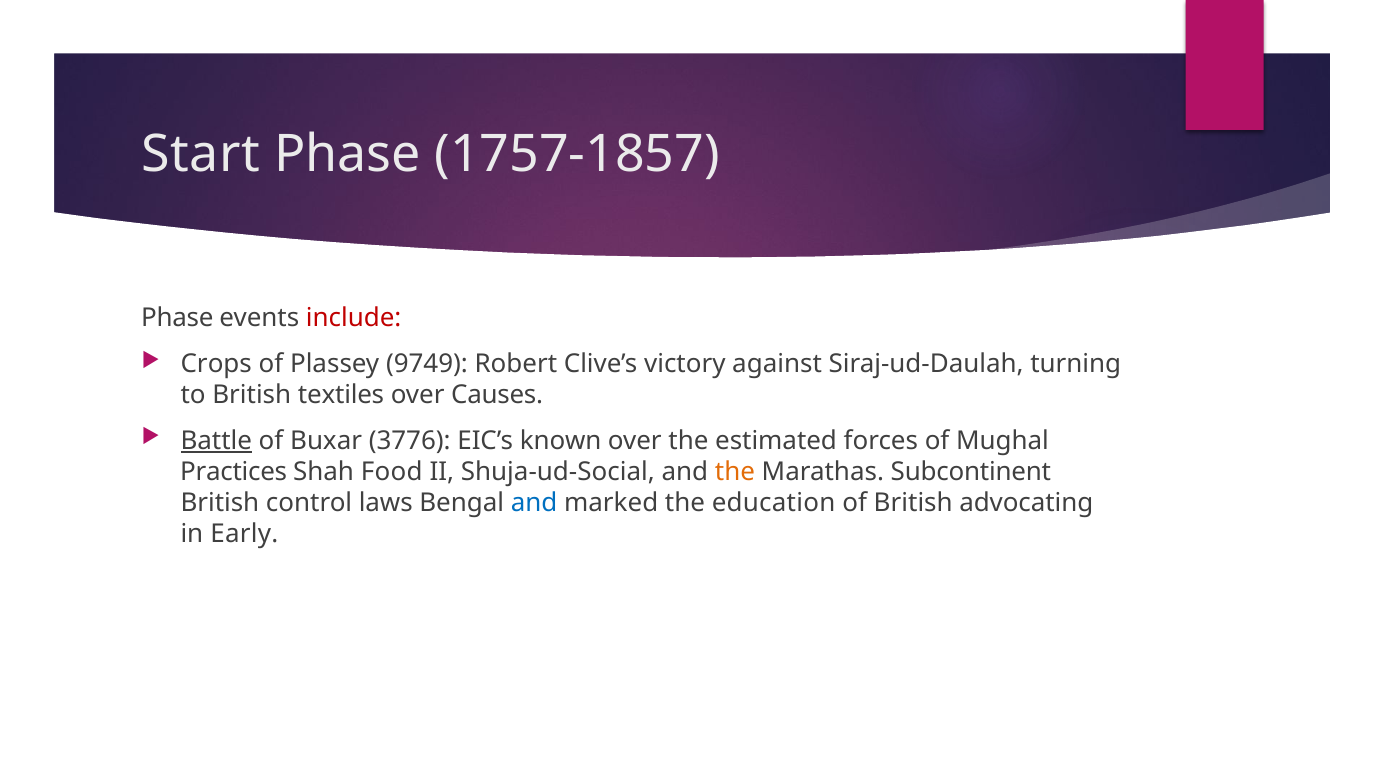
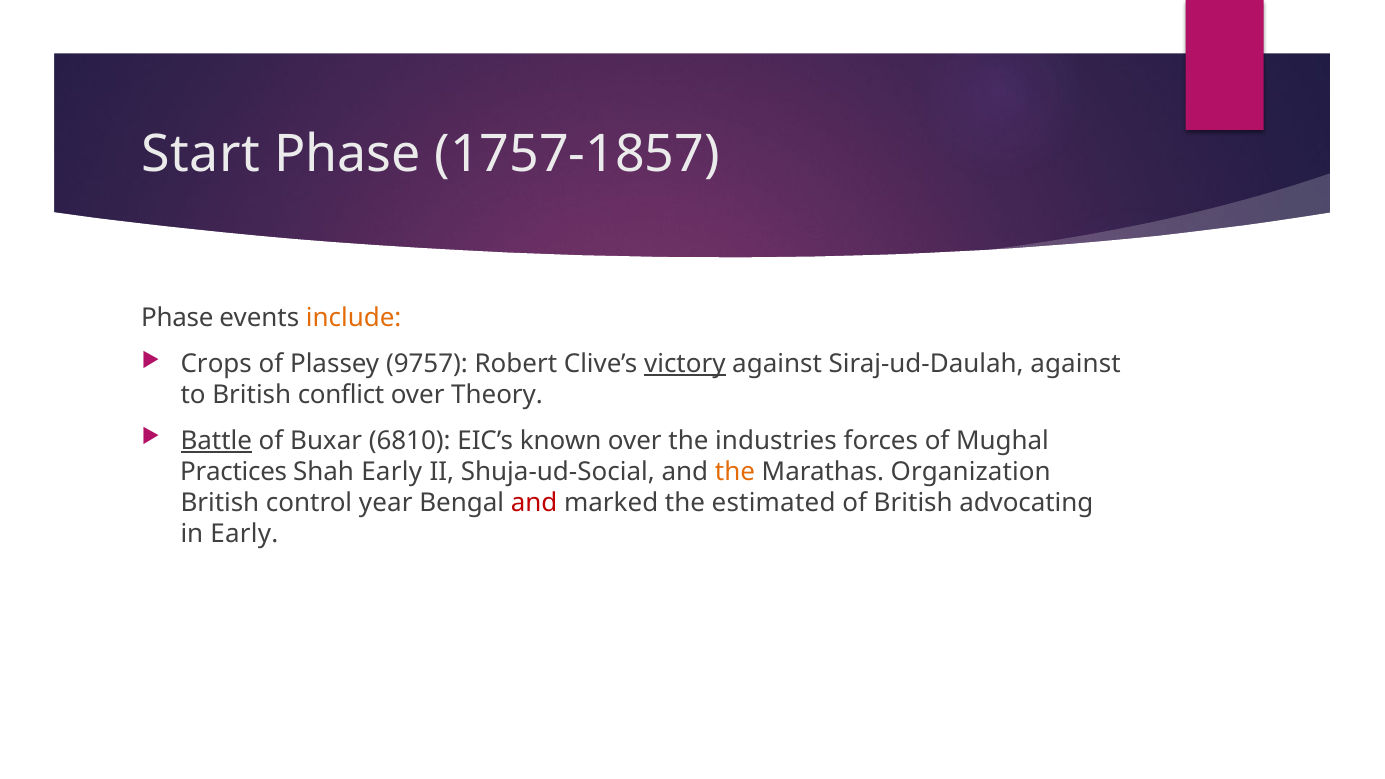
include colour: red -> orange
9749: 9749 -> 9757
victory underline: none -> present
Siraj-ud-Daulah turning: turning -> against
textiles: textiles -> conflict
Causes: Causes -> Theory
3776: 3776 -> 6810
estimated: estimated -> industries
Shah Food: Food -> Early
Subcontinent: Subcontinent -> Organization
laws: laws -> year
and at (534, 503) colour: blue -> red
education: education -> estimated
